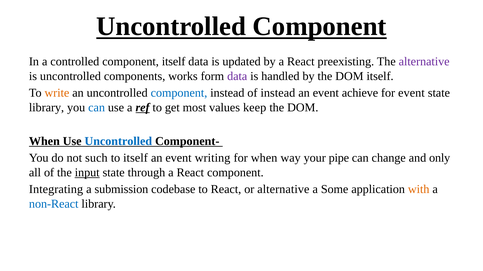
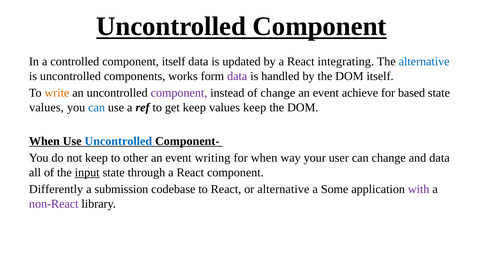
preexisting: preexisting -> integrating
alternative at (424, 62) colour: purple -> blue
component at (179, 93) colour: blue -> purple
of instead: instead -> change
for event: event -> based
library at (47, 108): library -> values
ref underline: present -> none
get most: most -> keep
not such: such -> keep
to itself: itself -> other
pipe: pipe -> user
and only: only -> data
Integrating: Integrating -> Differently
with colour: orange -> purple
non-React colour: blue -> purple
